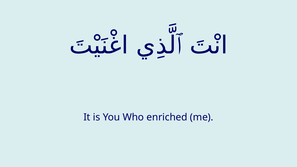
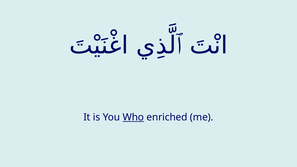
Who underline: none -> present
